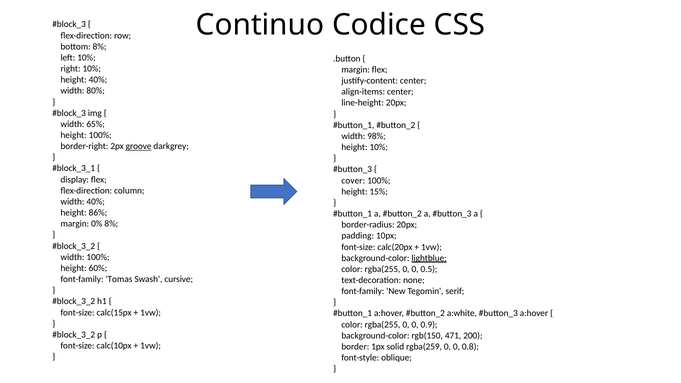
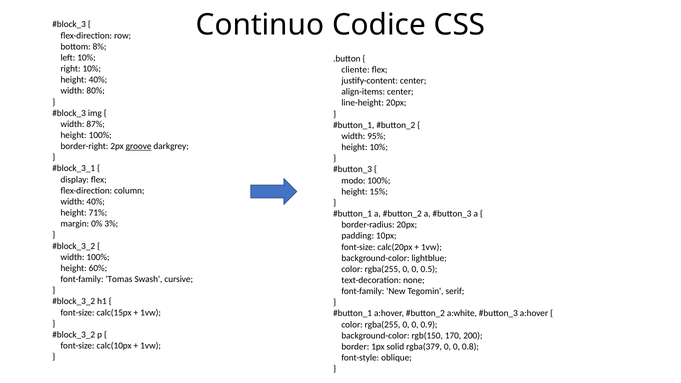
margin at (356, 70): margin -> cliente
65%: 65% -> 87%
98%: 98% -> 95%
cover: cover -> modo
86%: 86% -> 71%
0% 8%: 8% -> 3%
lightblue underline: present -> none
471: 471 -> 170
rgba(259: rgba(259 -> rgba(379
